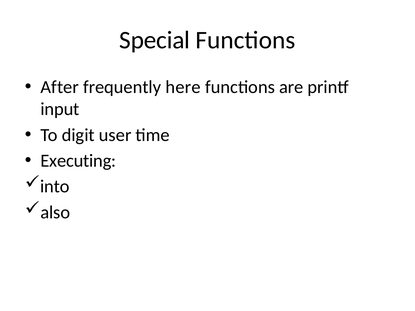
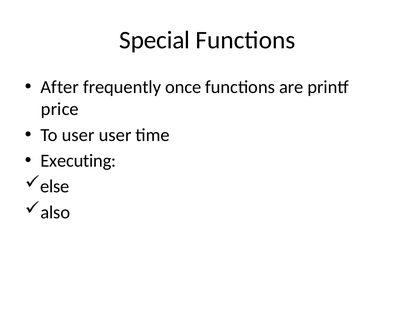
here: here -> once
input: input -> price
To digit: digit -> user
into: into -> else
